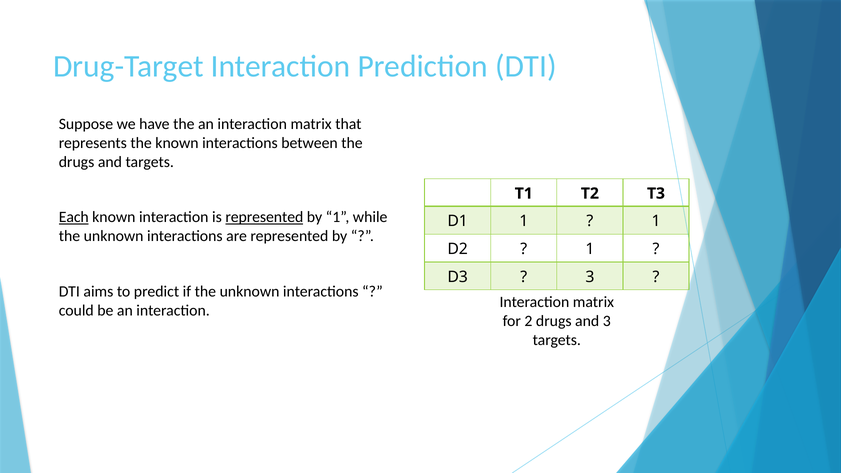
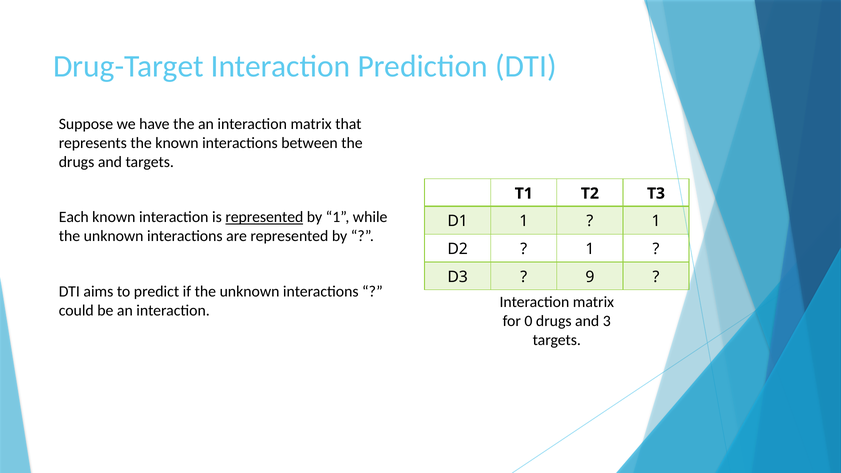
Each underline: present -> none
3 at (590, 277): 3 -> 9
2: 2 -> 0
